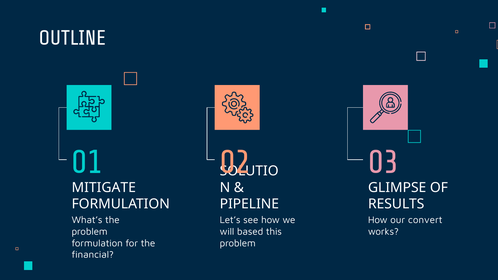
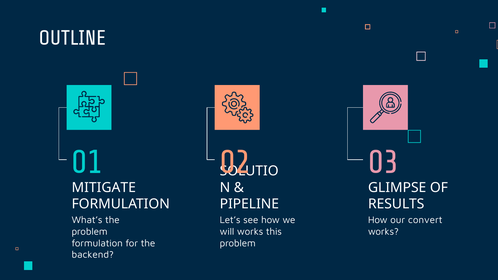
will based: based -> works
financial: financial -> backend
